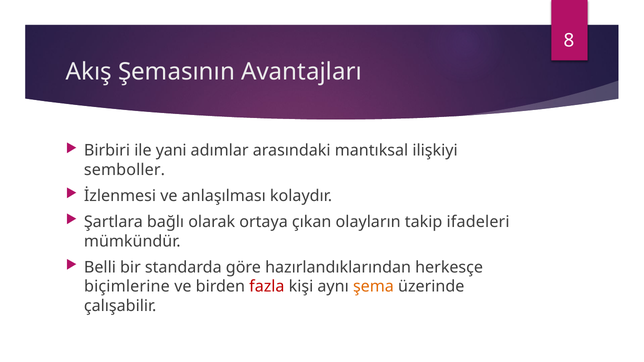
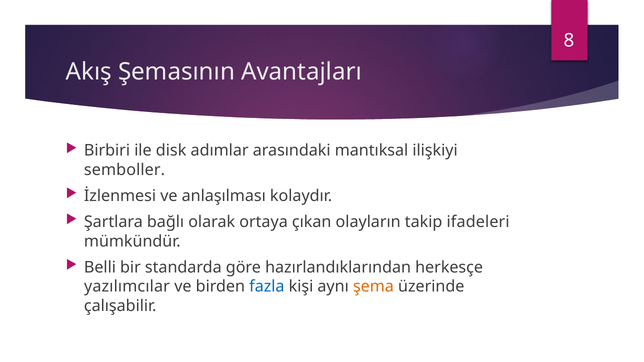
yani: yani -> disk
biçimlerine: biçimlerine -> yazılımcılar
fazla colour: red -> blue
